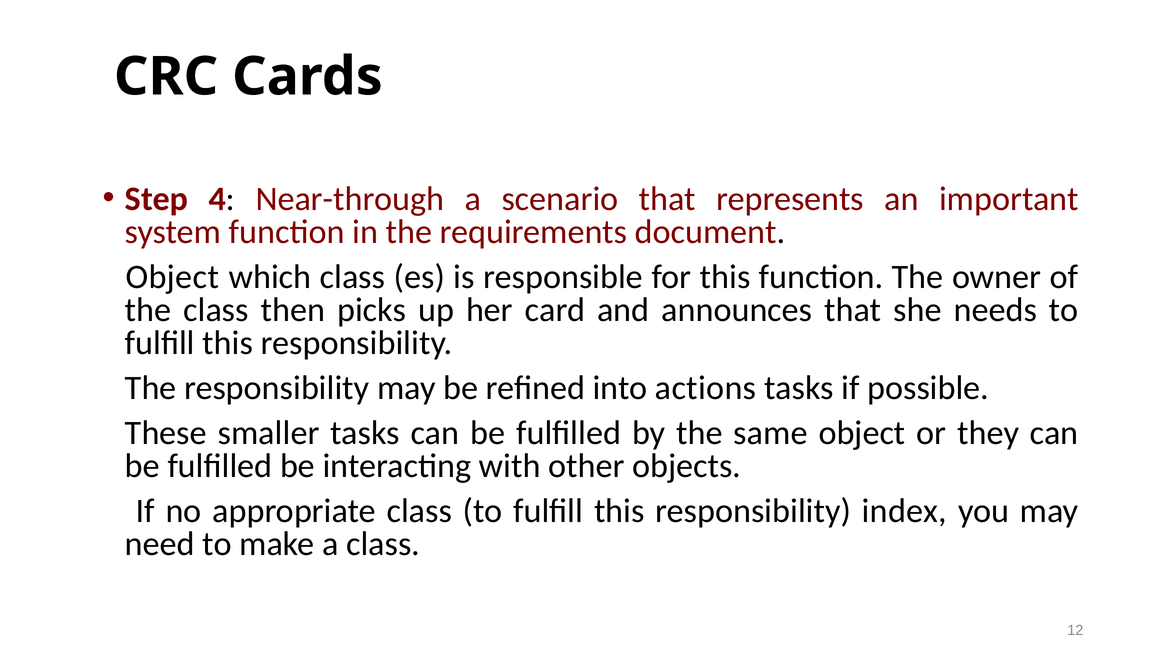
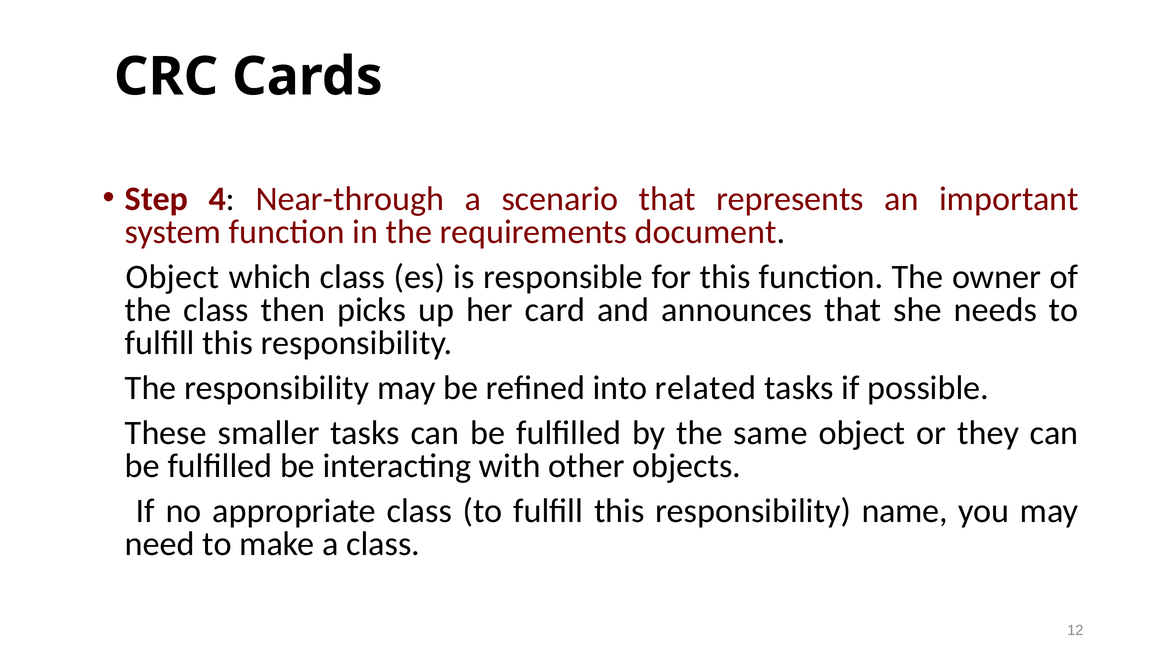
actions: actions -> related
index: index -> name
